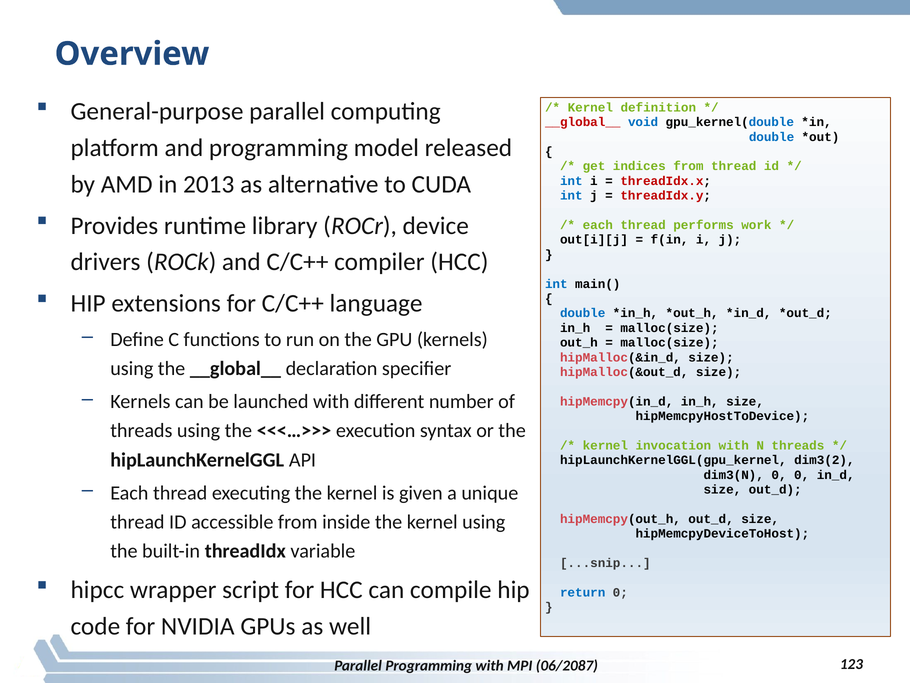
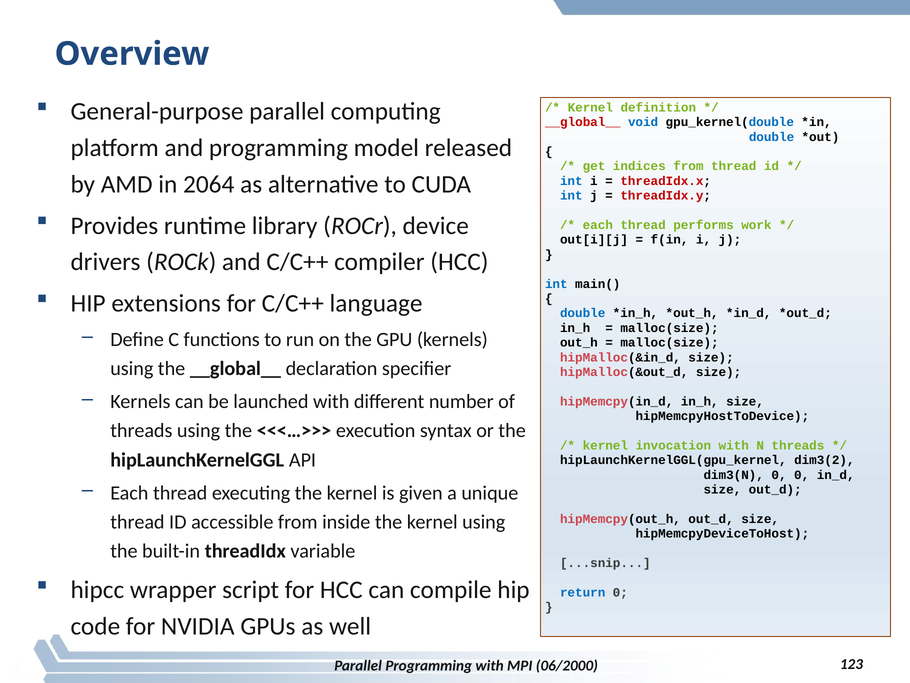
2013: 2013 -> 2064
06/2087: 06/2087 -> 06/2000
